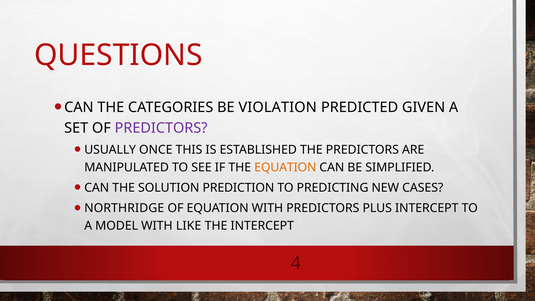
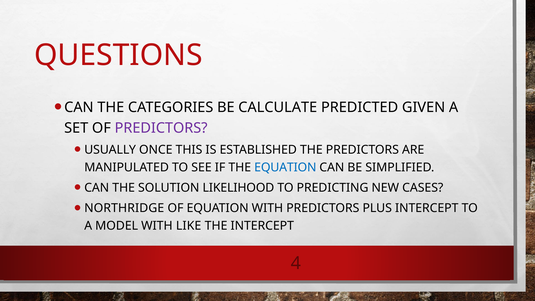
VIOLATION: VIOLATION -> CALCULATE
EQUATION at (285, 167) colour: orange -> blue
PREDICTION: PREDICTION -> LIKELIHOOD
